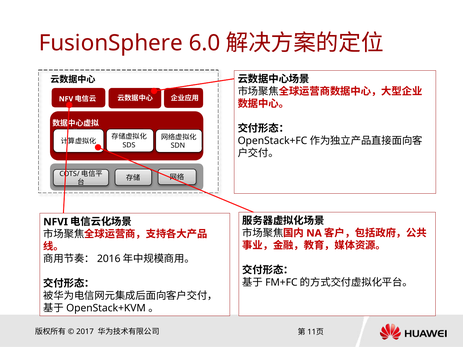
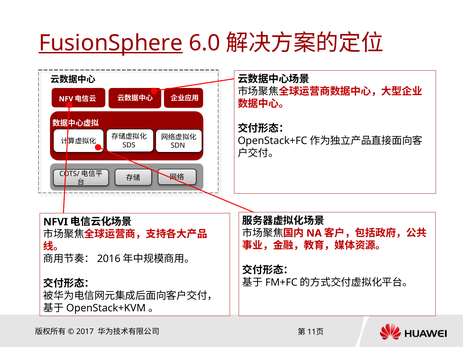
FusionSphere underline: none -> present
